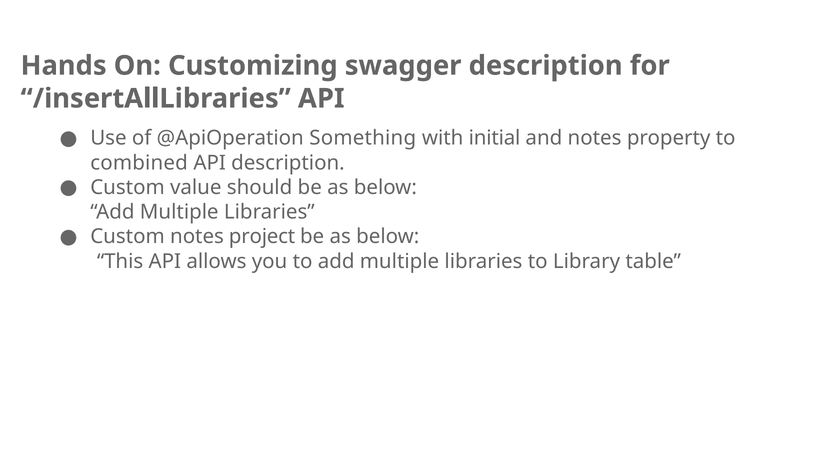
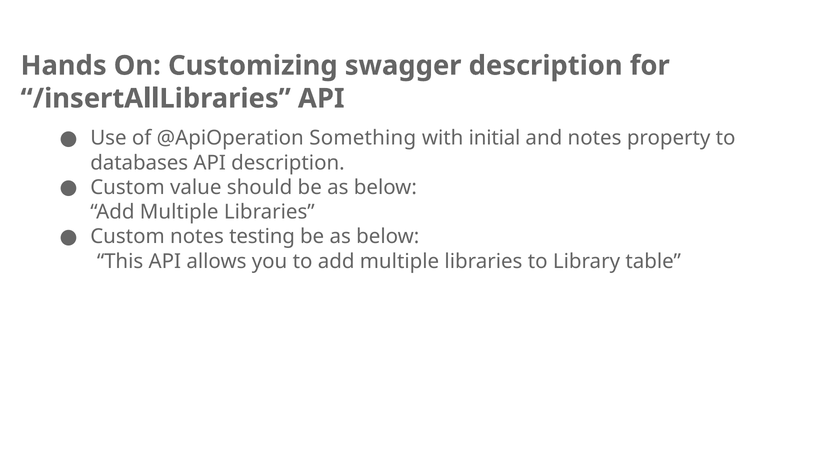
combined: combined -> databases
project: project -> testing
